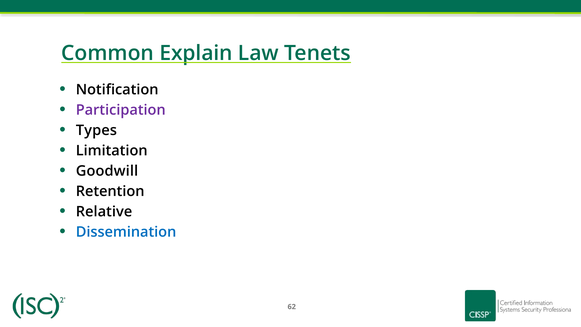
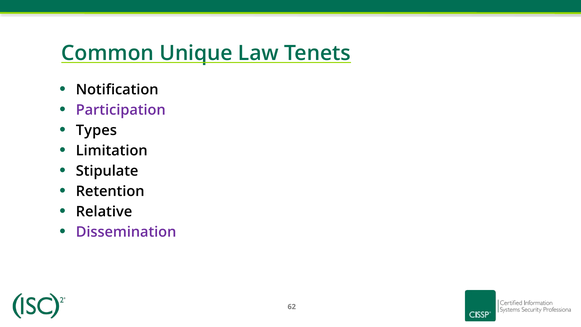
Explain: Explain -> Unique
Goodwill: Goodwill -> Stipulate
Dissemination colour: blue -> purple
